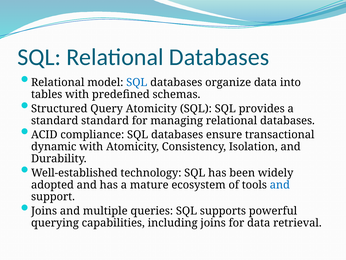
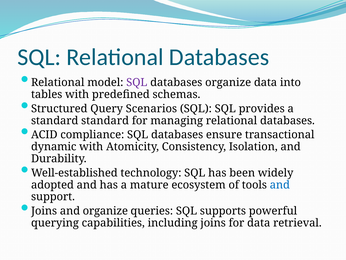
SQL at (137, 82) colour: blue -> purple
Query Atomicity: Atomicity -> Scenarios
and multiple: multiple -> organize
